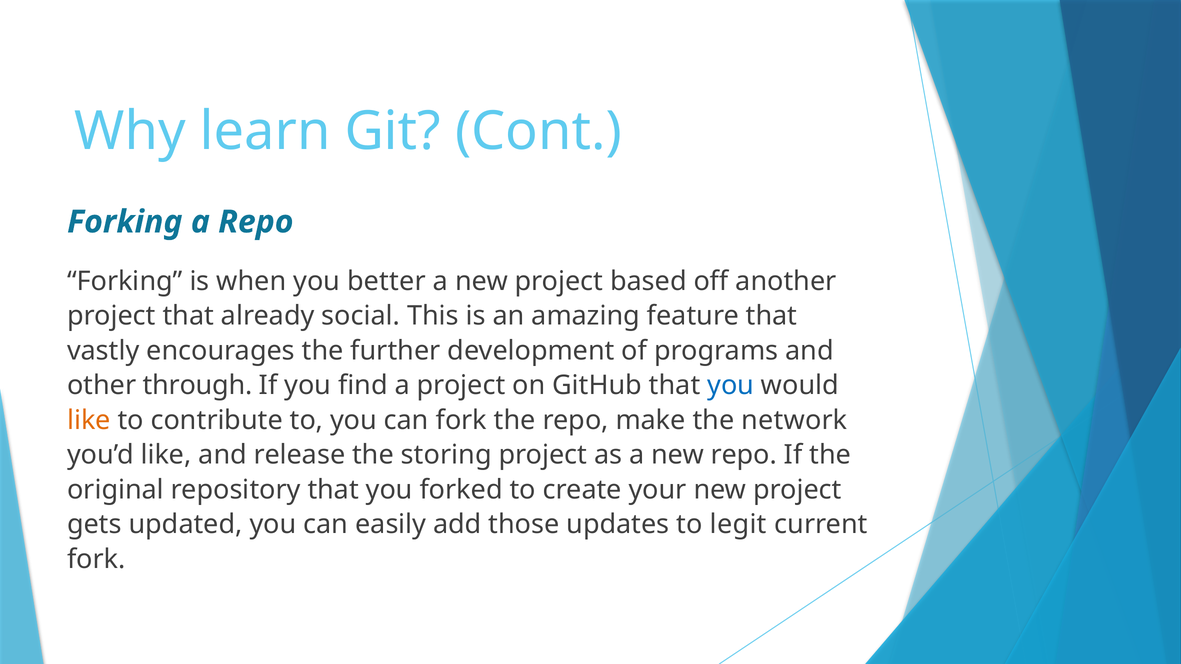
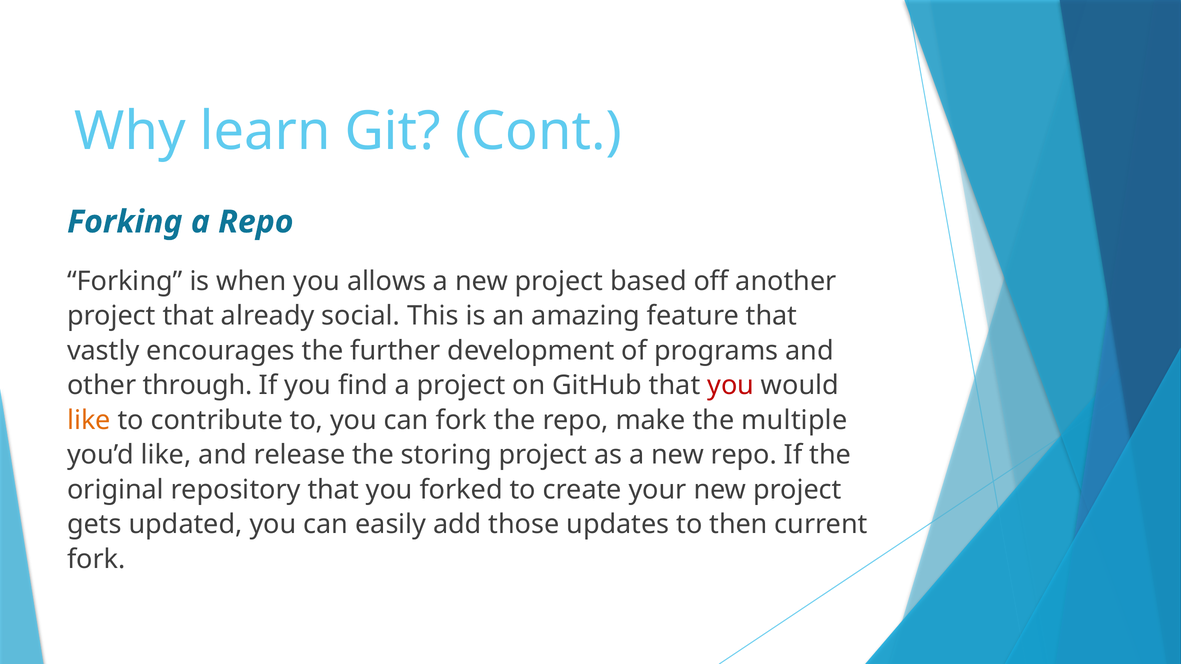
better: better -> allows
you at (731, 386) colour: blue -> red
network: network -> multiple
legit: legit -> then
